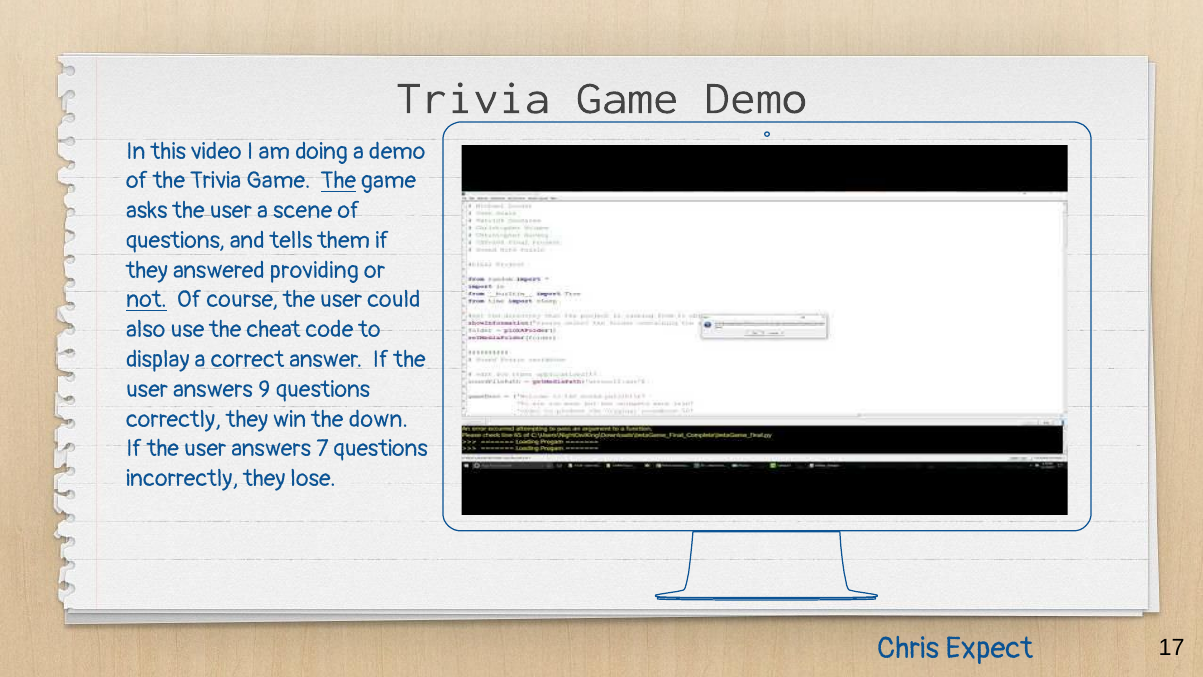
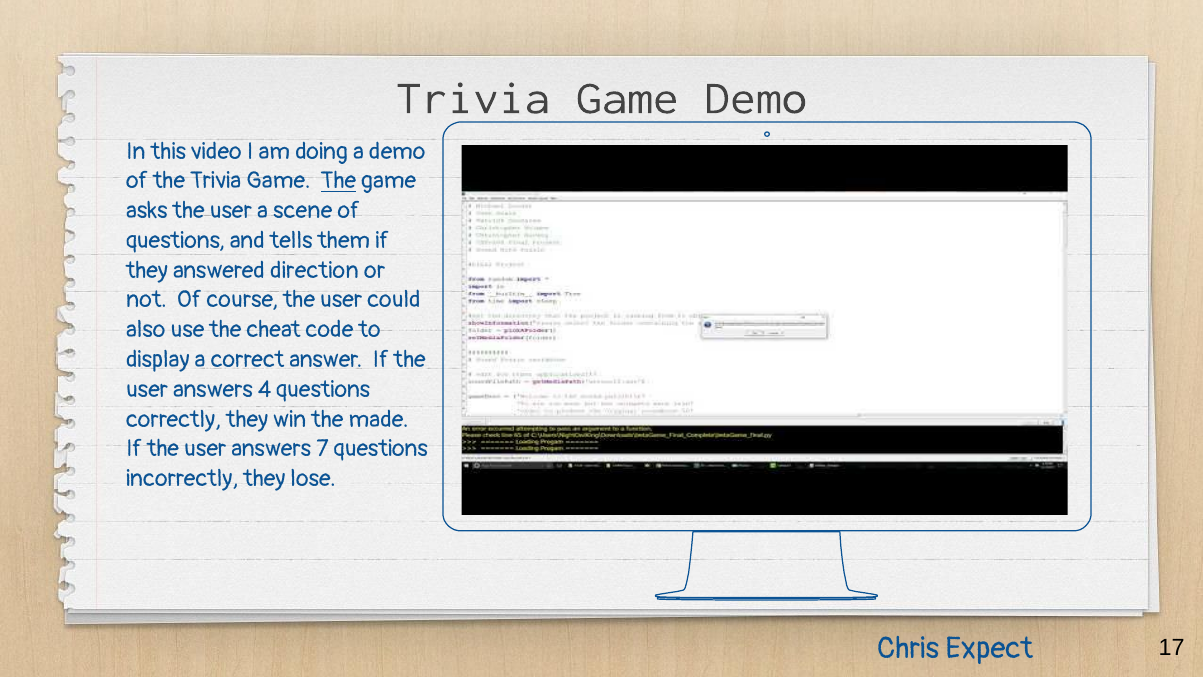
providing: providing -> direction
not underline: present -> none
9: 9 -> 4
down: down -> made
